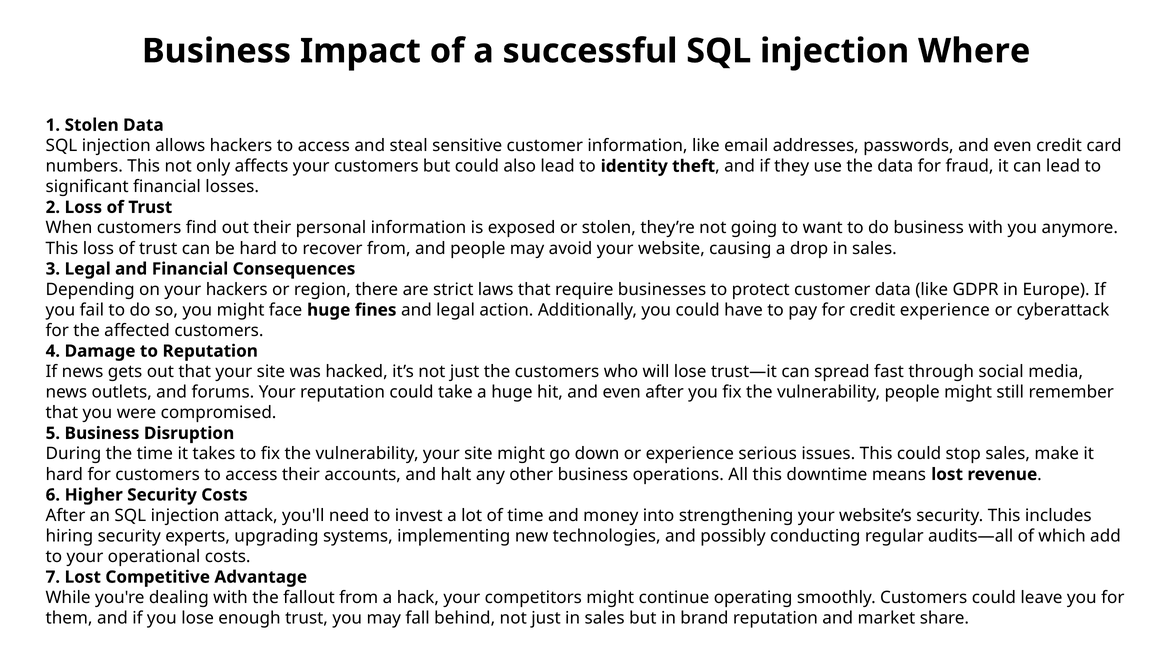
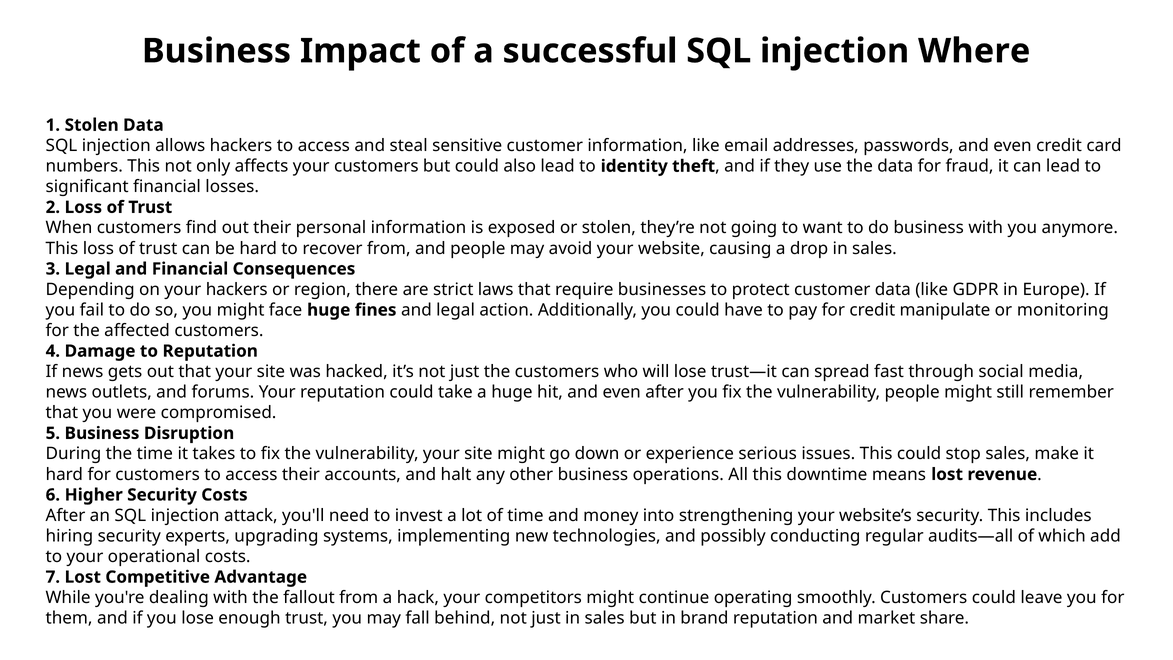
credit experience: experience -> manipulate
cyberattack: cyberattack -> monitoring
